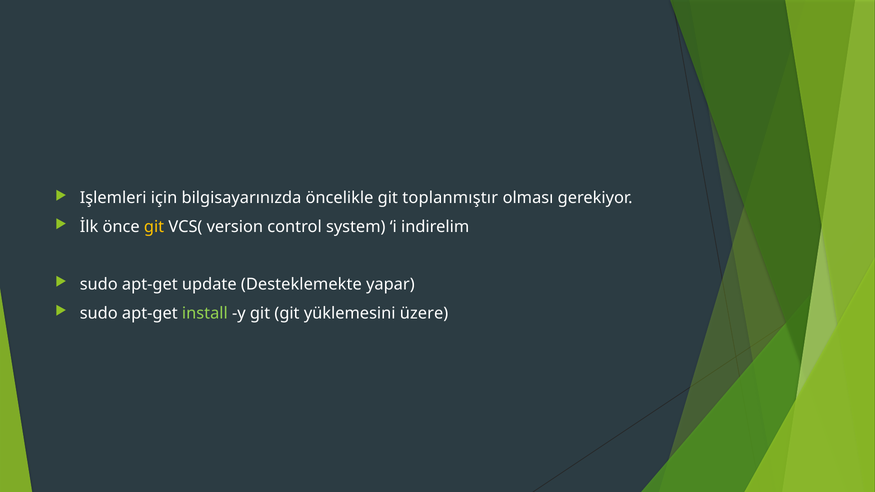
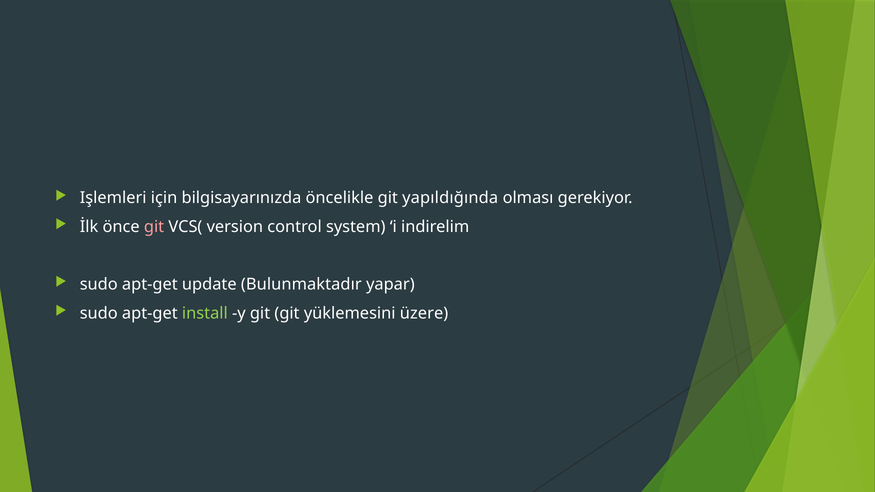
toplanmıştır: toplanmıştır -> yapıldığında
git at (154, 227) colour: yellow -> pink
Desteklemekte: Desteklemekte -> Bulunmaktadır
